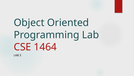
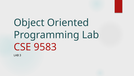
1464: 1464 -> 9583
